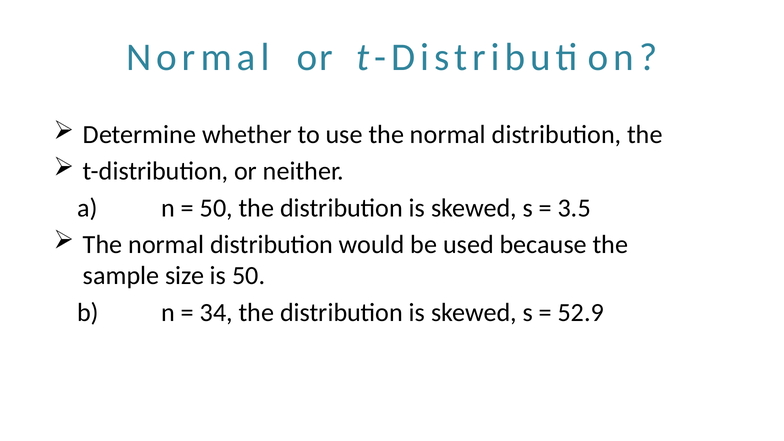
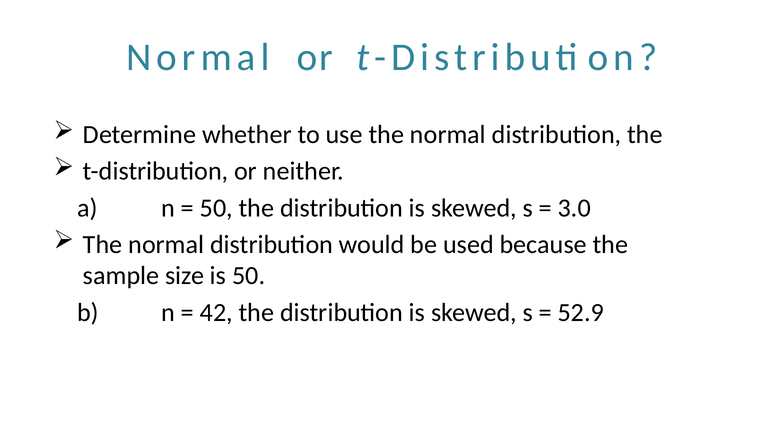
3.5: 3.5 -> 3.0
34: 34 -> 42
